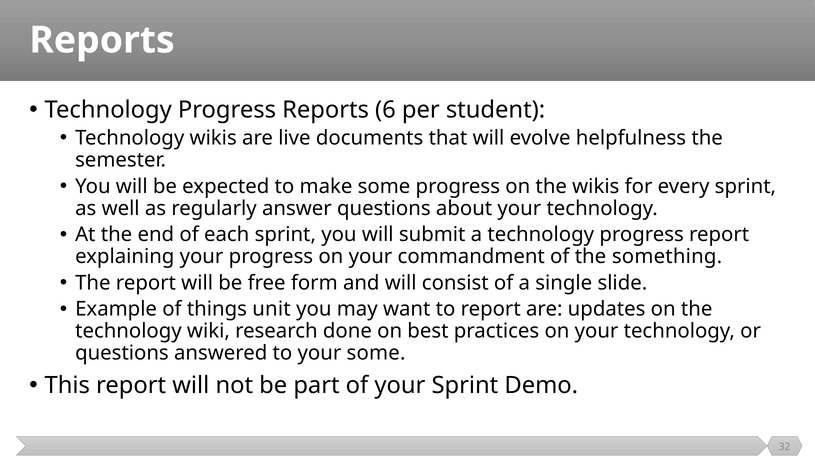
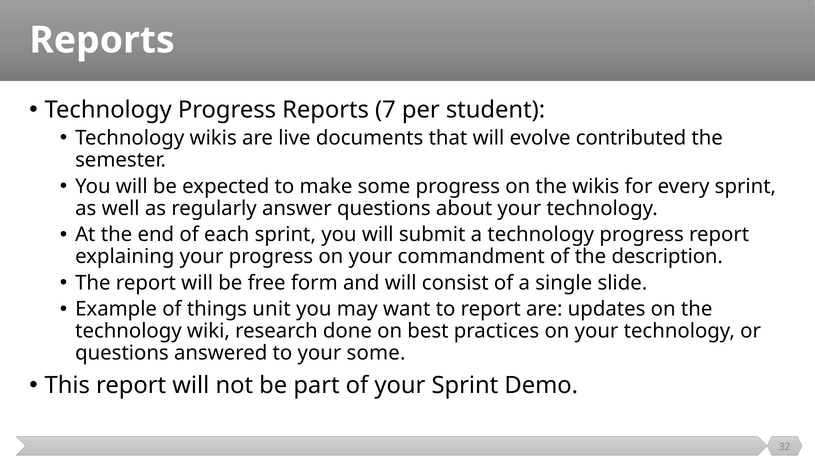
6: 6 -> 7
helpfulness: helpfulness -> contributed
something: something -> description
